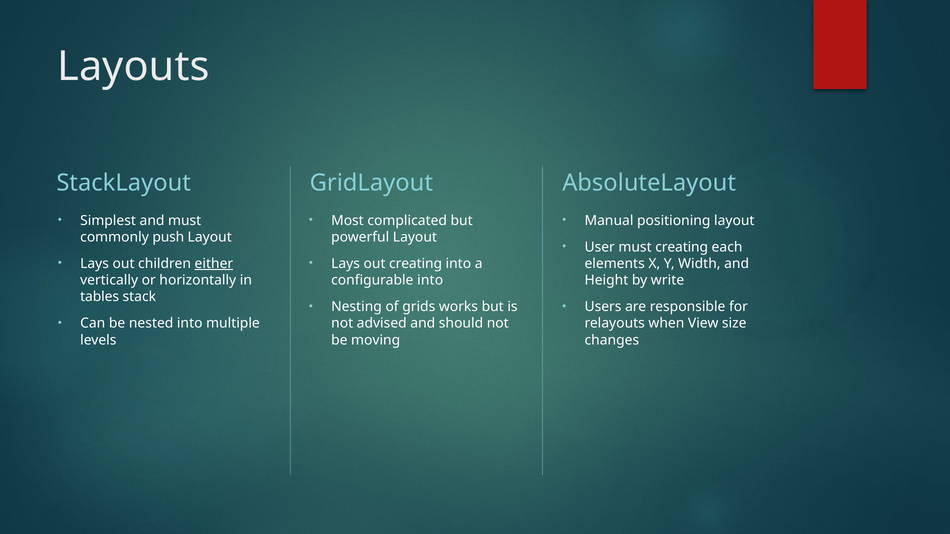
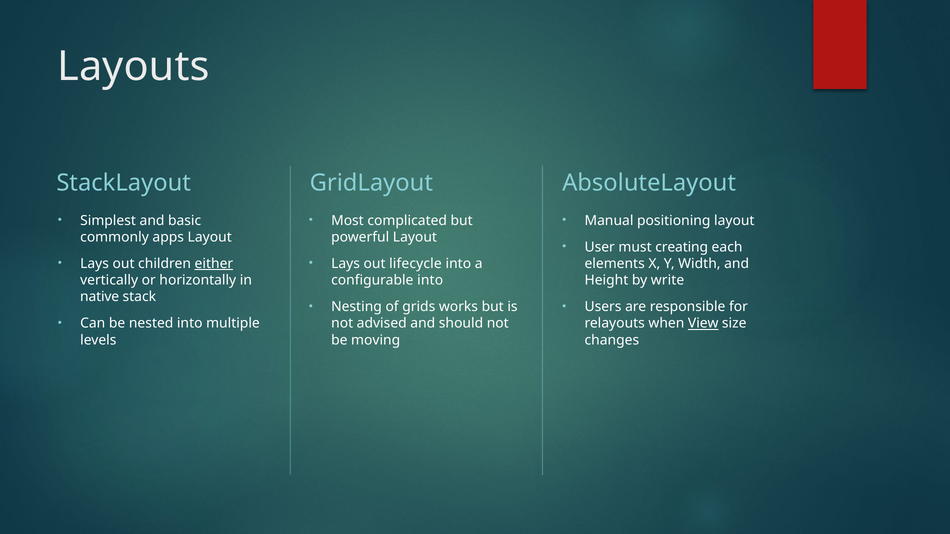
and must: must -> basic
push: push -> apps
out creating: creating -> lifecycle
tables: tables -> native
View underline: none -> present
